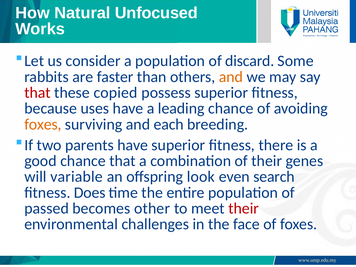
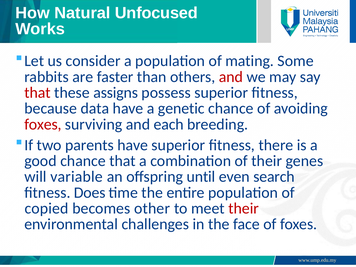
discard: discard -> mating
and at (231, 77) colour: orange -> red
copied: copied -> assigns
uses: uses -> data
leading: leading -> genetic
foxes at (43, 124) colour: orange -> red
look: look -> until
passed: passed -> copied
